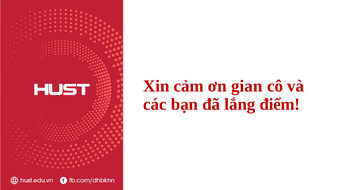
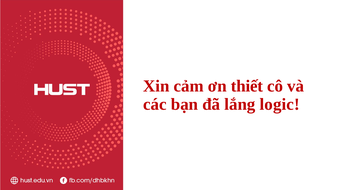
gian: gian -> thiết
điểm: điểm -> logic
